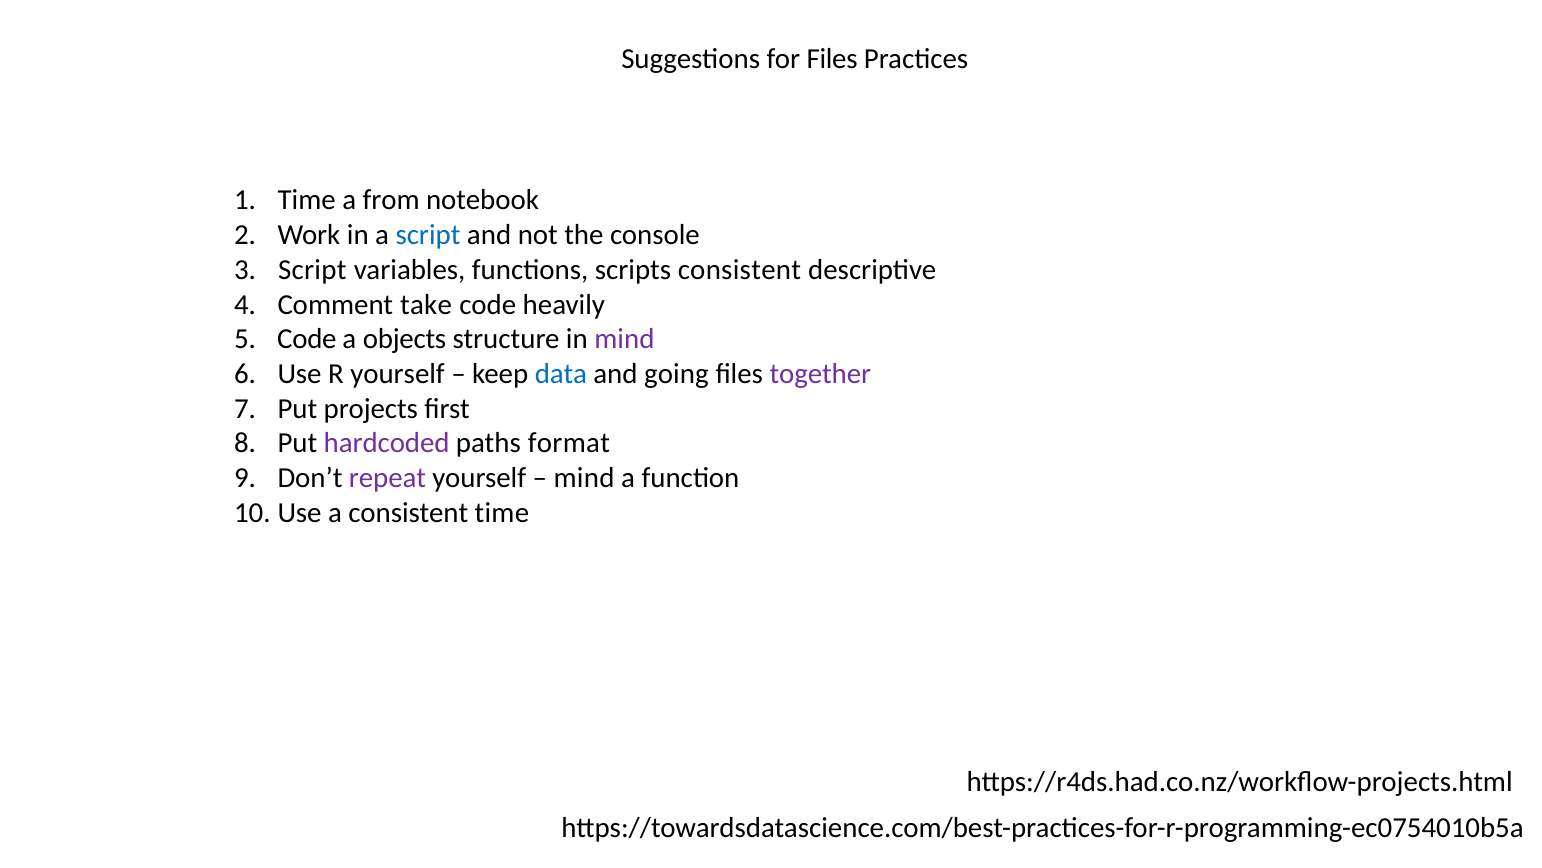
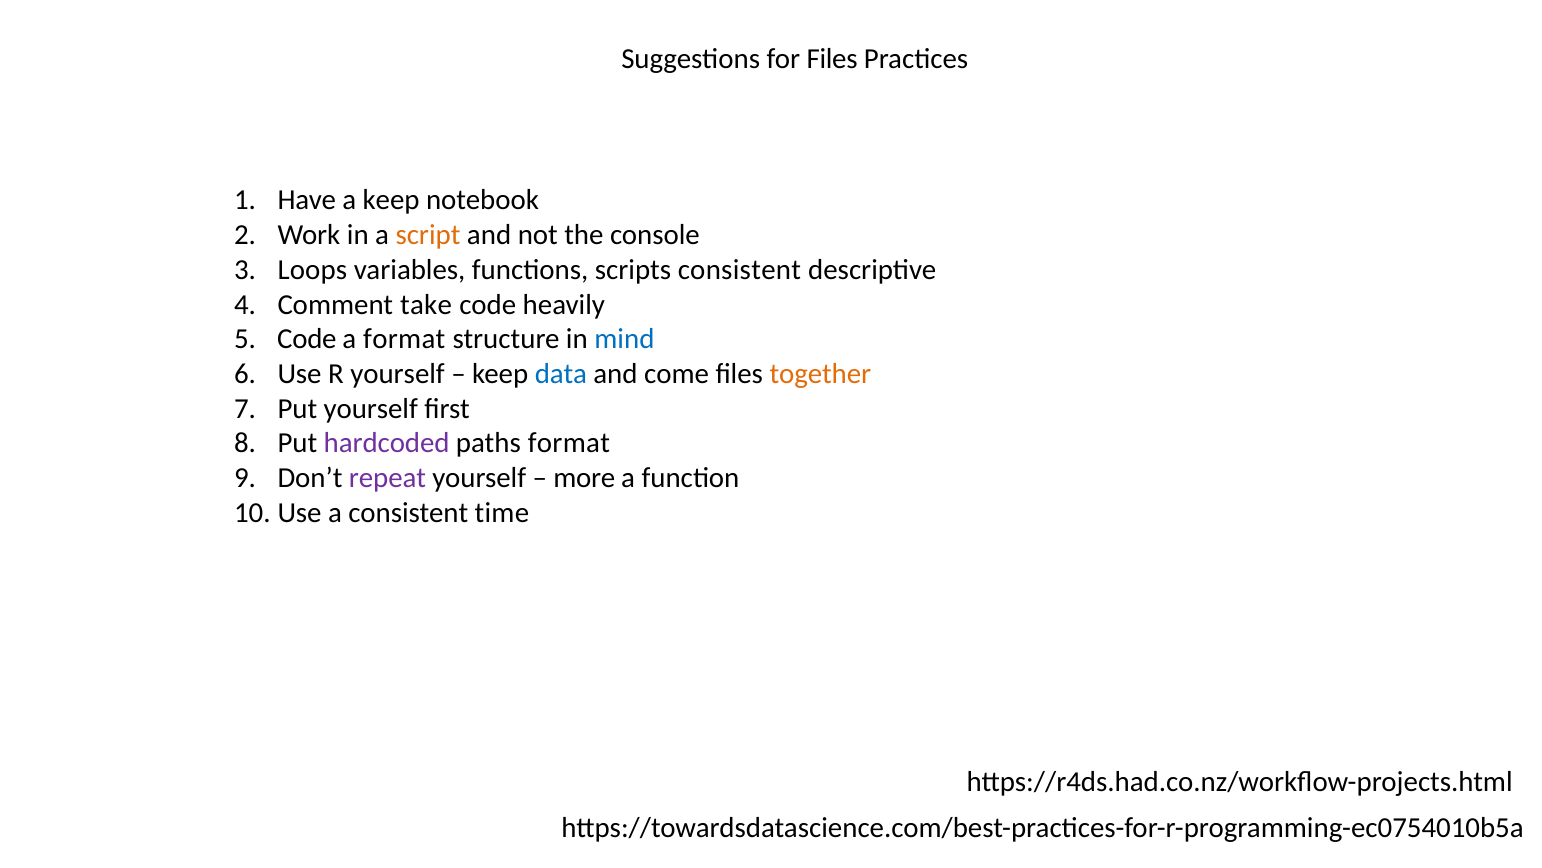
Time at (307, 200): Time -> Have
a from: from -> keep
script at (428, 235) colour: blue -> orange
Script at (312, 270): Script -> Loops
a objects: objects -> format
mind at (624, 339) colour: purple -> blue
going: going -> come
together colour: purple -> orange
Put projects: projects -> yourself
mind at (584, 478): mind -> more
